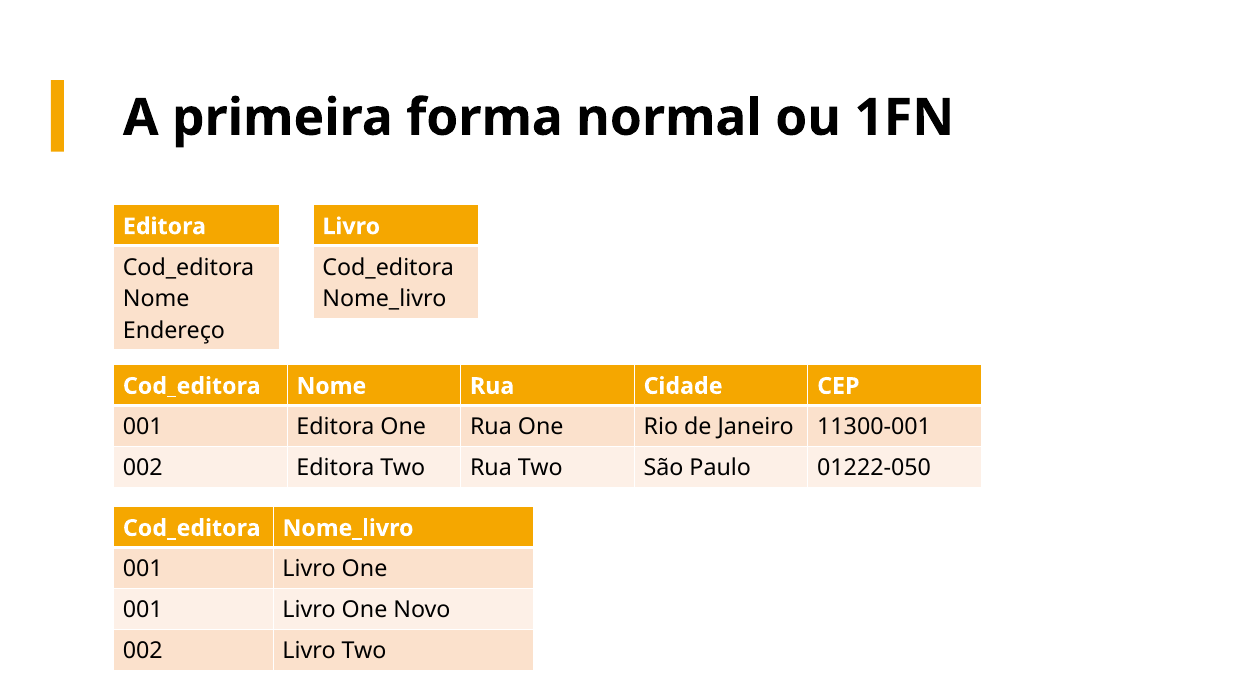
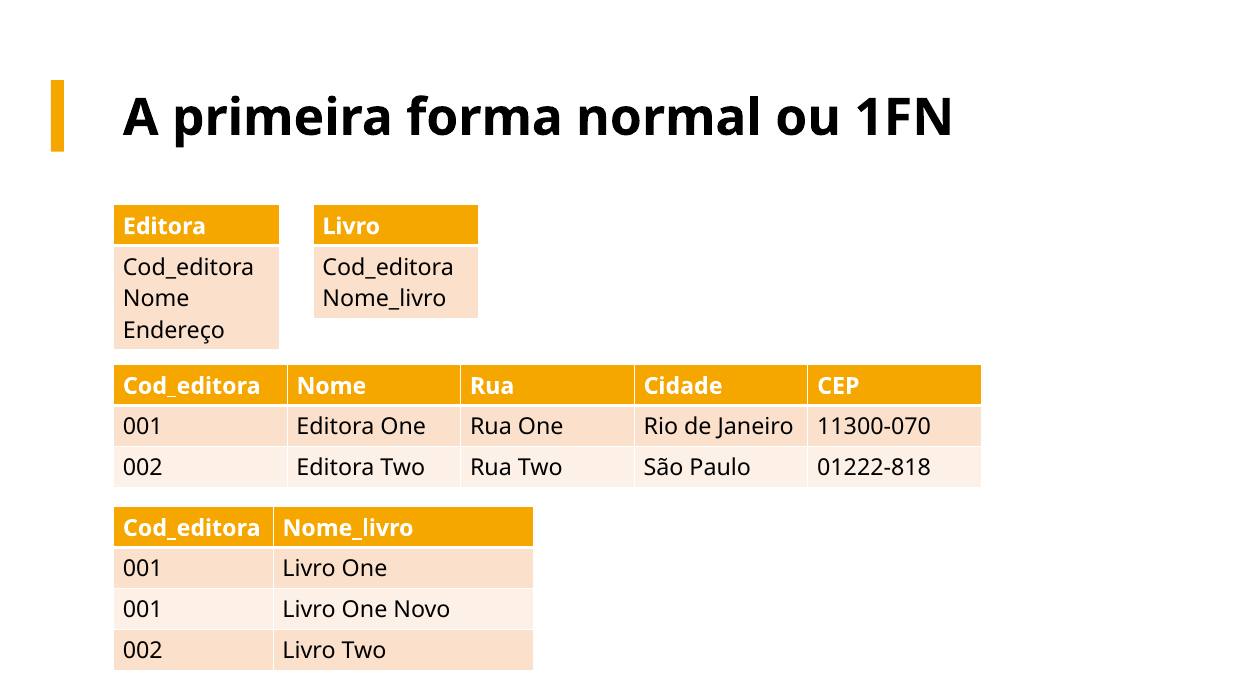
11300-001: 11300-001 -> 11300-070
01222-050: 01222-050 -> 01222-818
